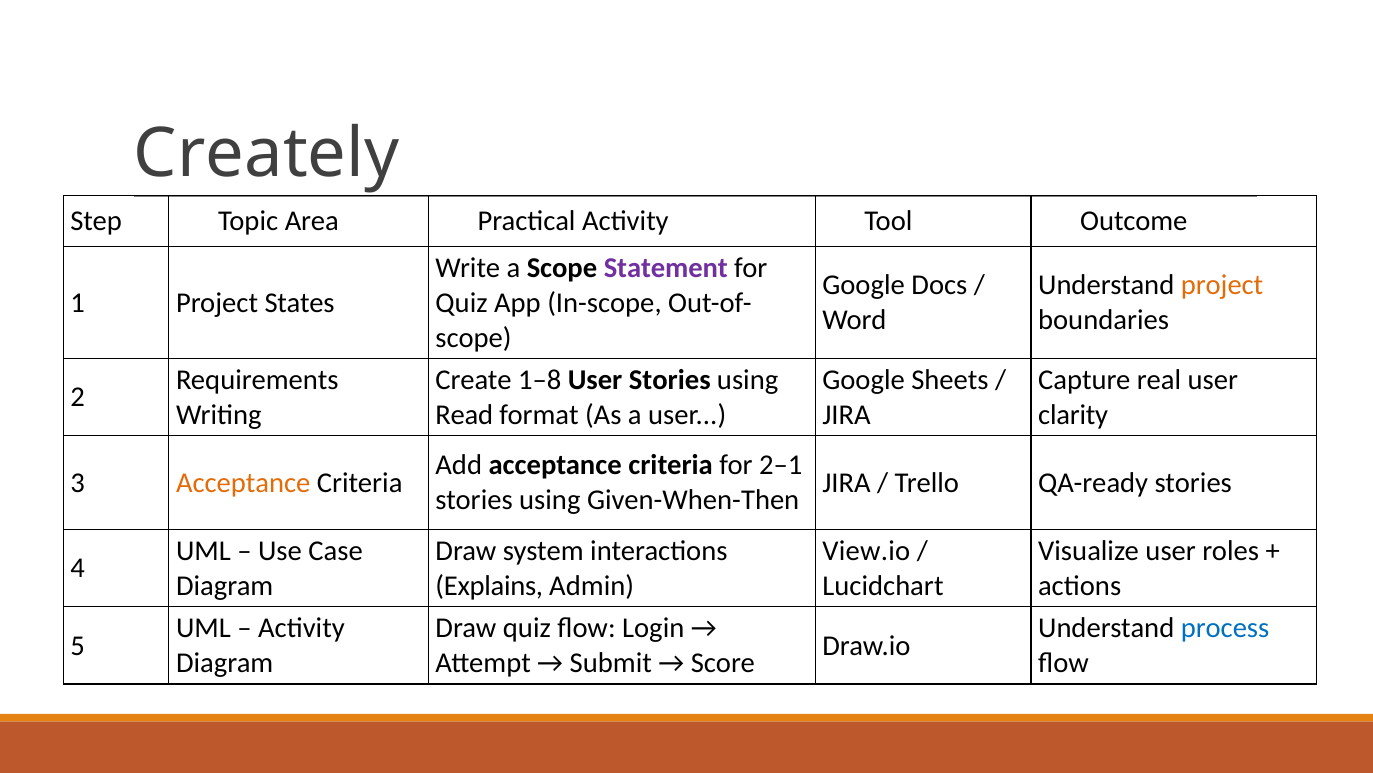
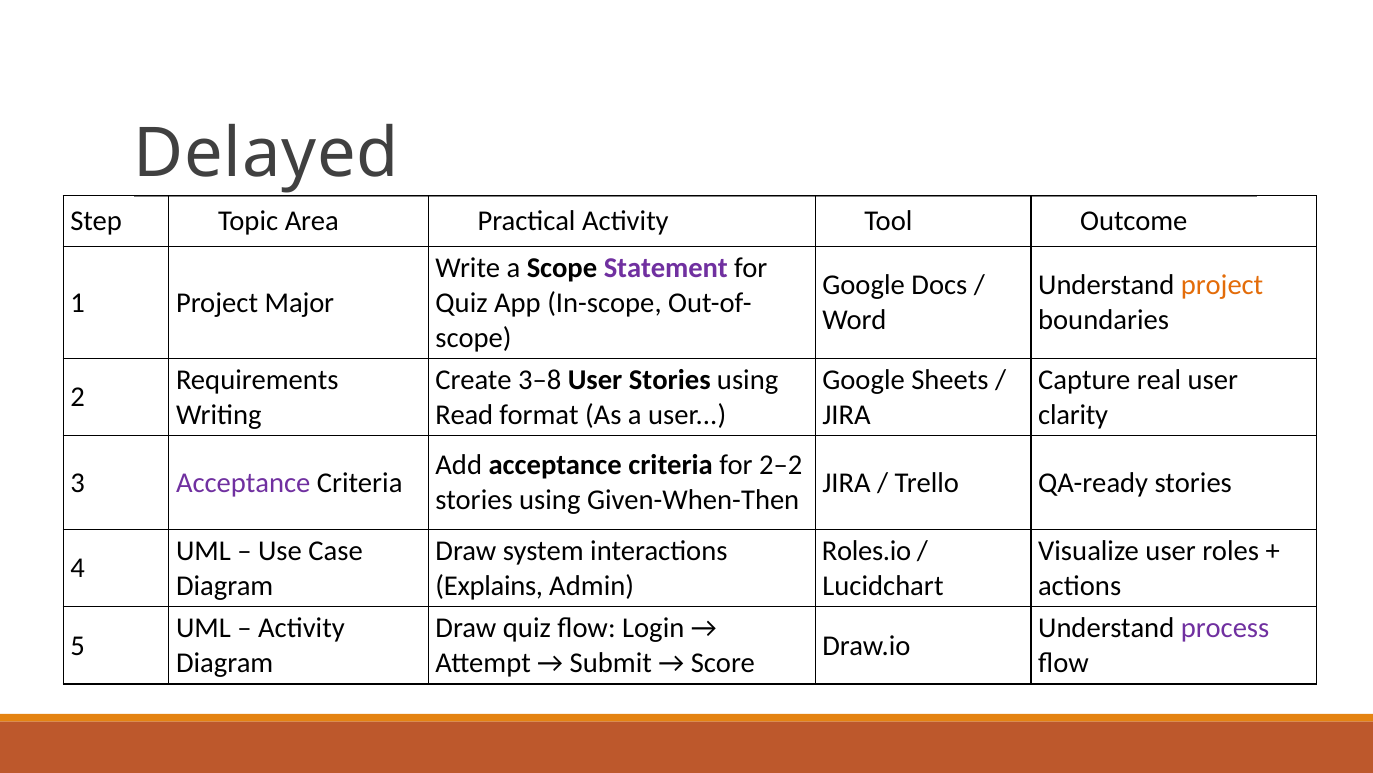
Creately: Creately -> Delayed
States: States -> Major
1–8: 1–8 -> 3–8
2–1: 2–1 -> 2–2
Acceptance at (243, 482) colour: orange -> purple
View.io: View.io -> Roles.io
process colour: blue -> purple
